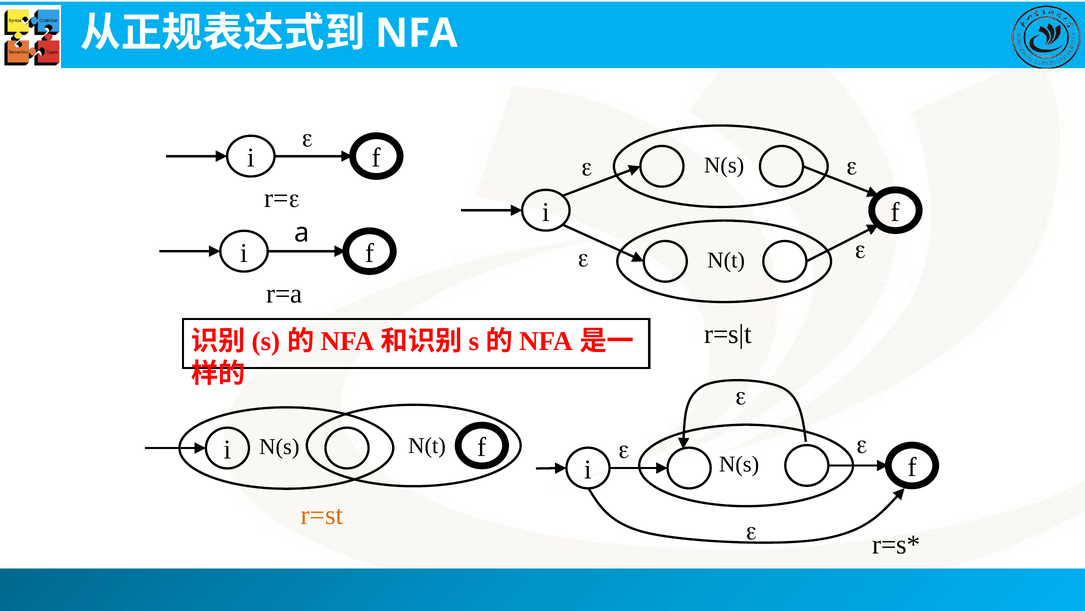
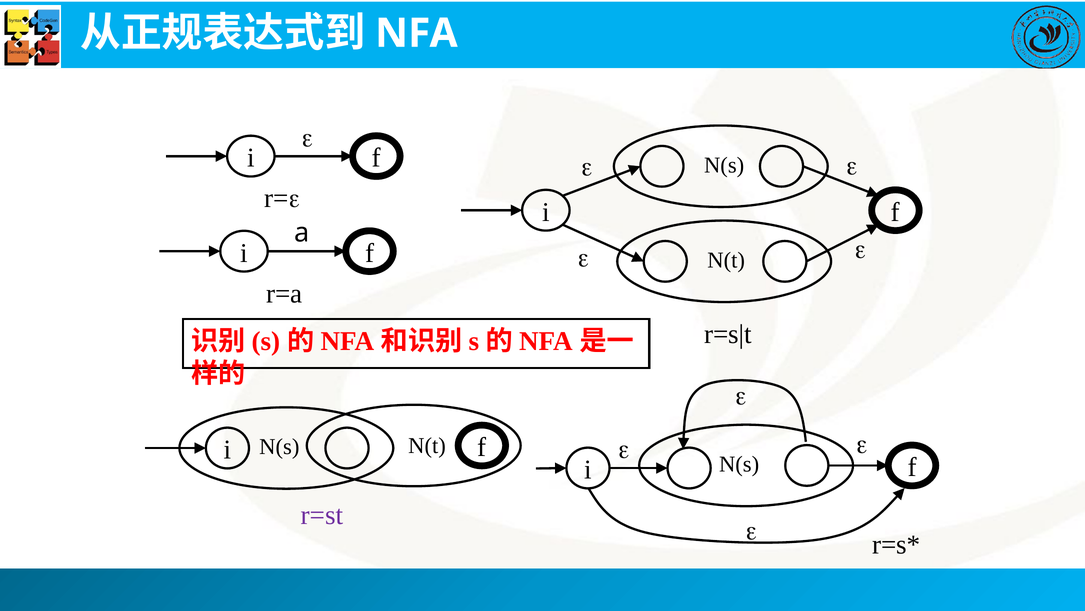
r=st colour: orange -> purple
